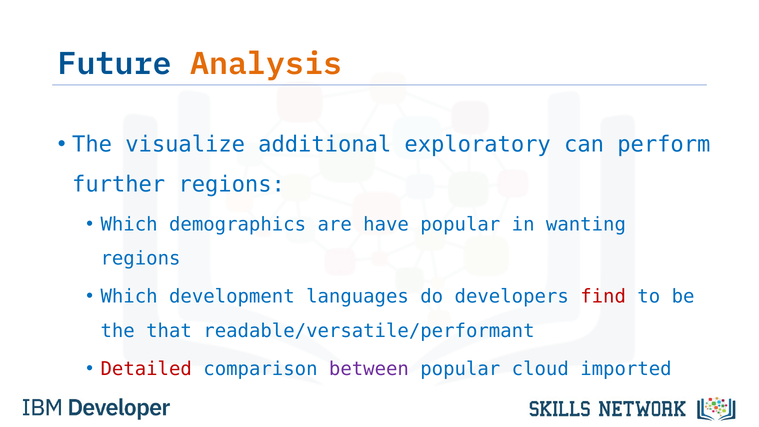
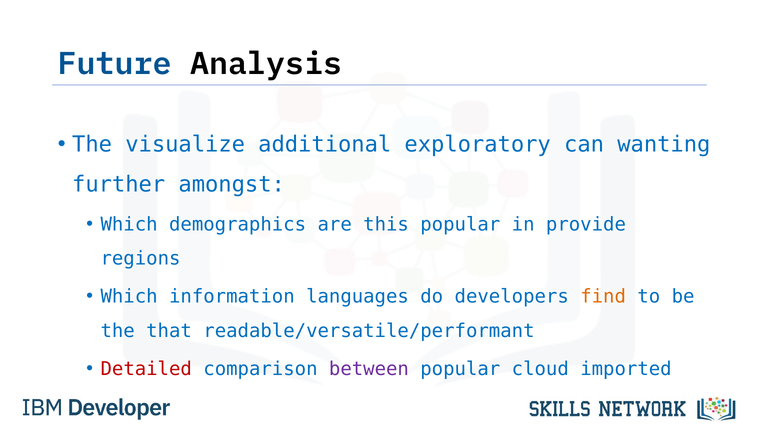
Analysis colour: orange -> black
perform: perform -> wanting
further regions: regions -> amongst
have: have -> this
wanting: wanting -> provide
development: development -> information
find colour: red -> orange
